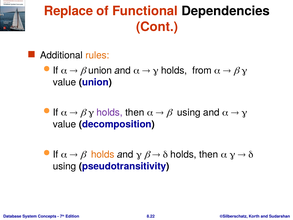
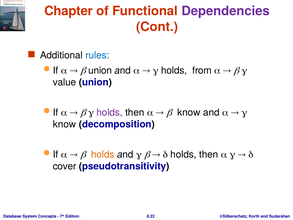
Replace: Replace -> Chapter
Dependencies colour: black -> purple
rules colour: orange -> blue
using at (189, 112): using -> know
value at (65, 124): value -> know
using at (65, 166): using -> cover
